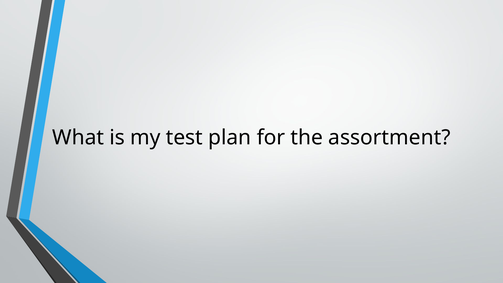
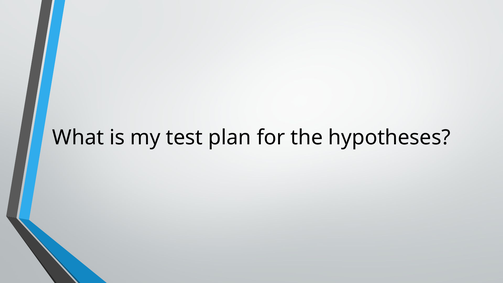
assortment: assortment -> hypotheses
